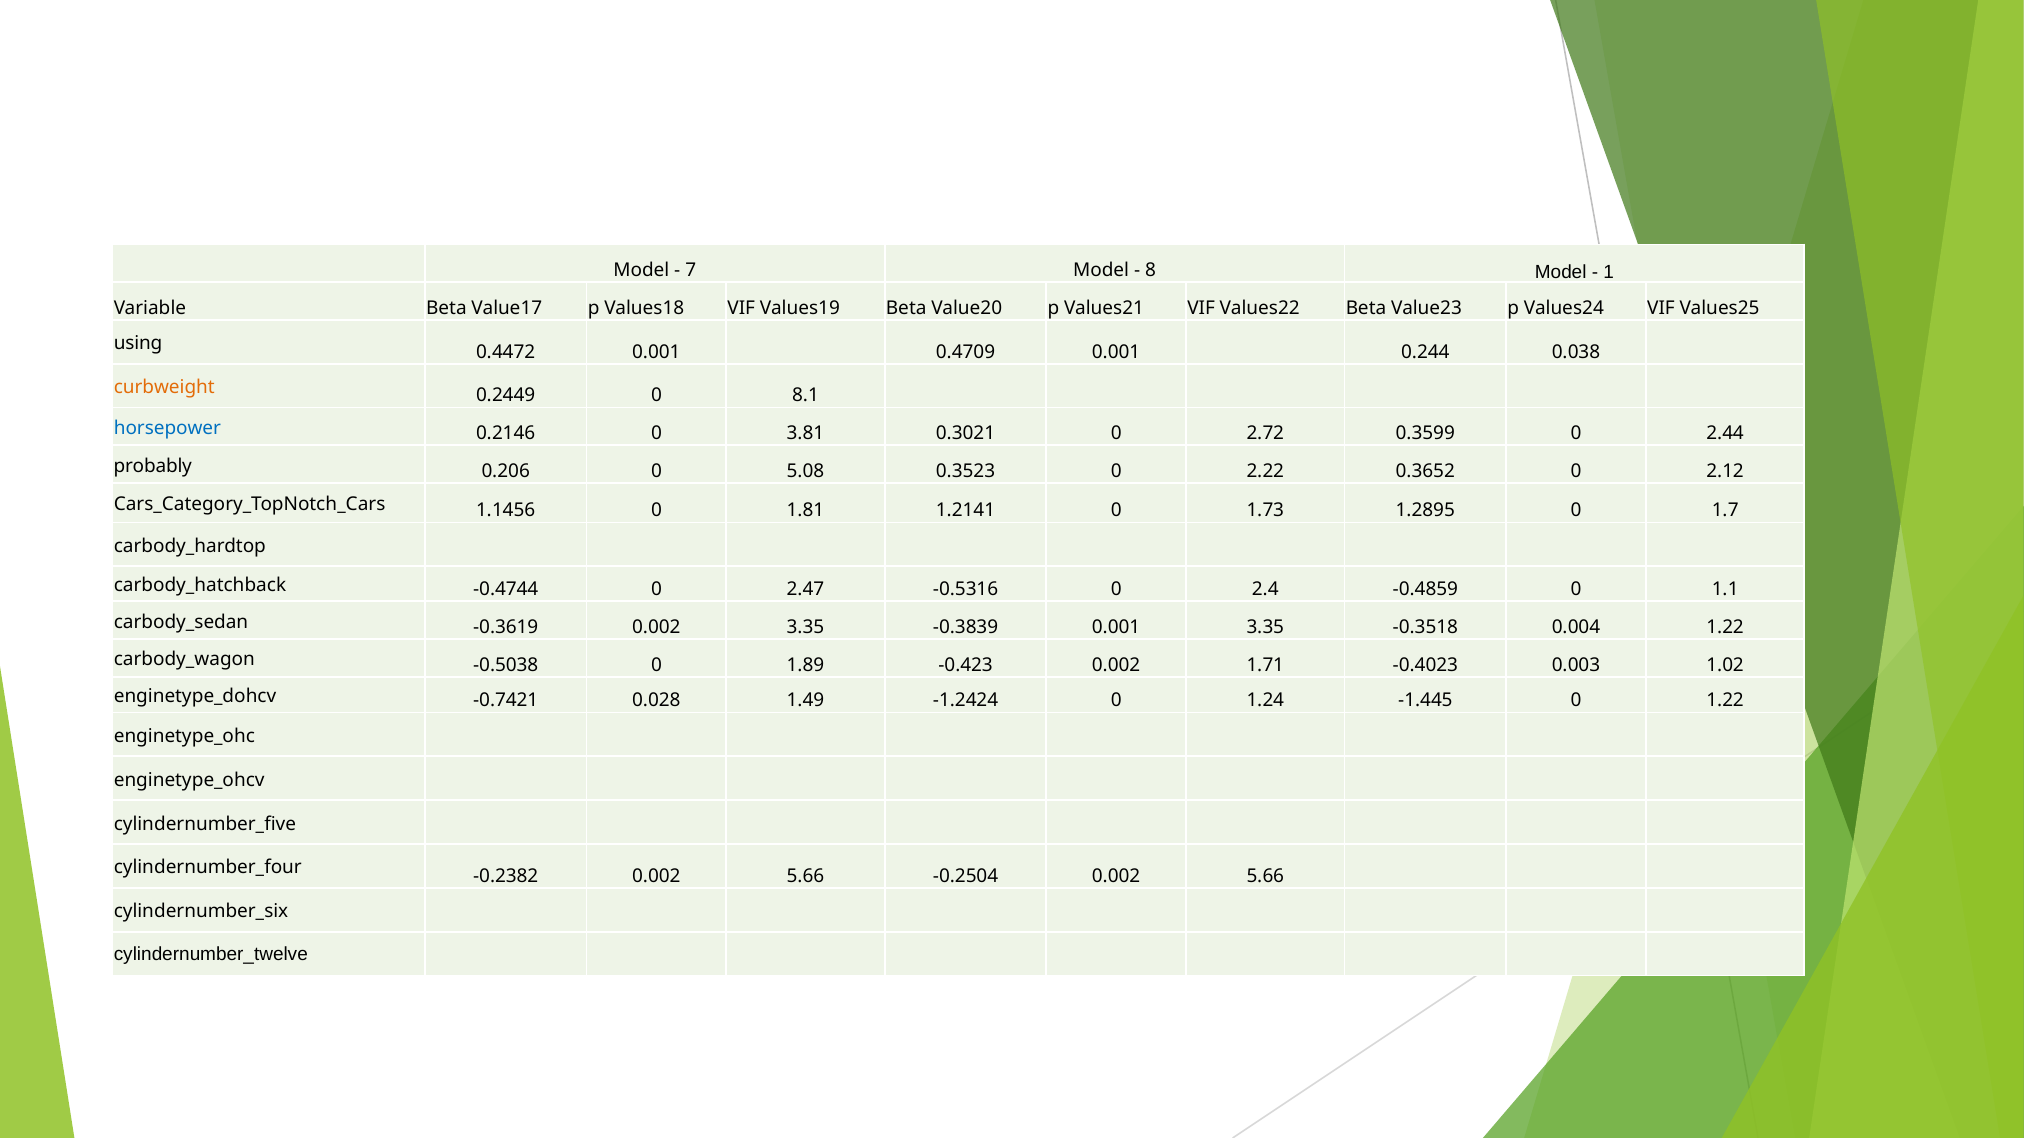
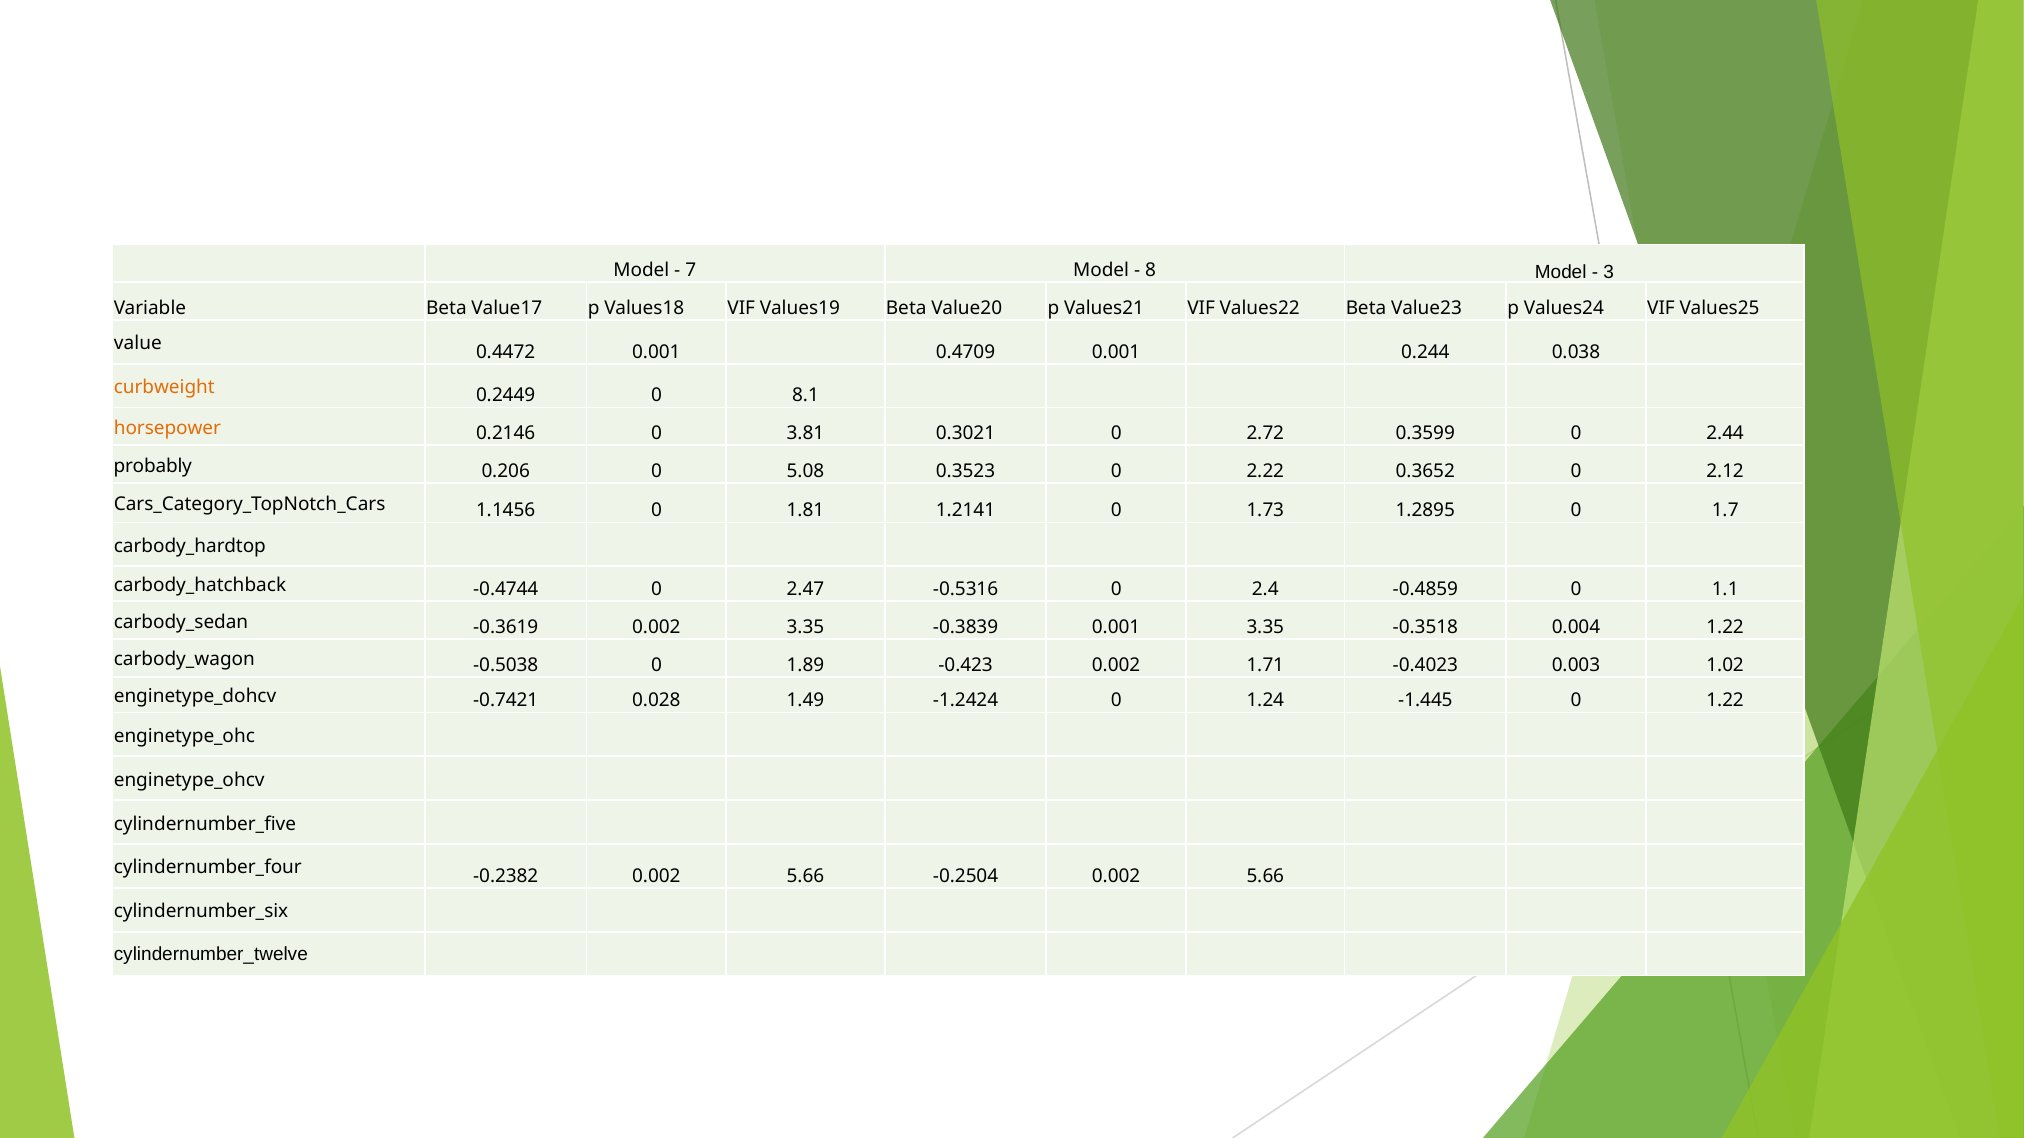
1: 1 -> 3
using: using -> value
horsepower colour: blue -> orange
